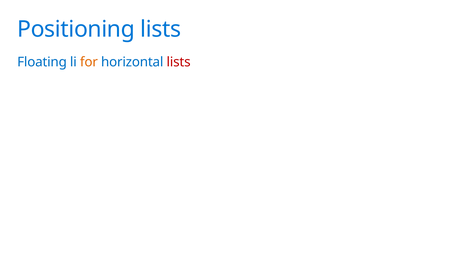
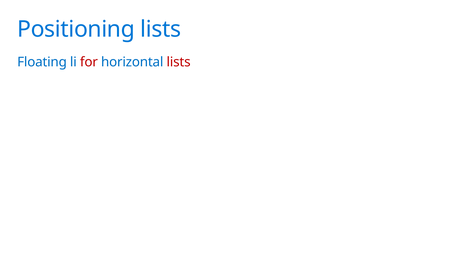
for colour: orange -> red
